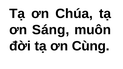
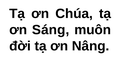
Cùng: Cùng -> Nâng
